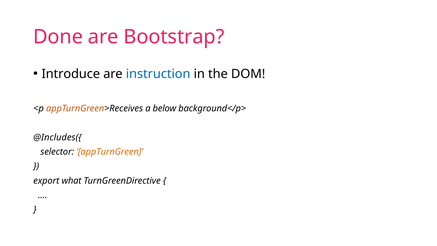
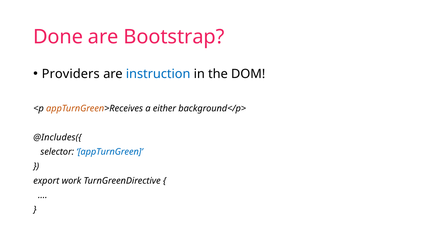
Introduce: Introduce -> Providers
below: below -> either
appTurnGreen colour: orange -> blue
what: what -> work
